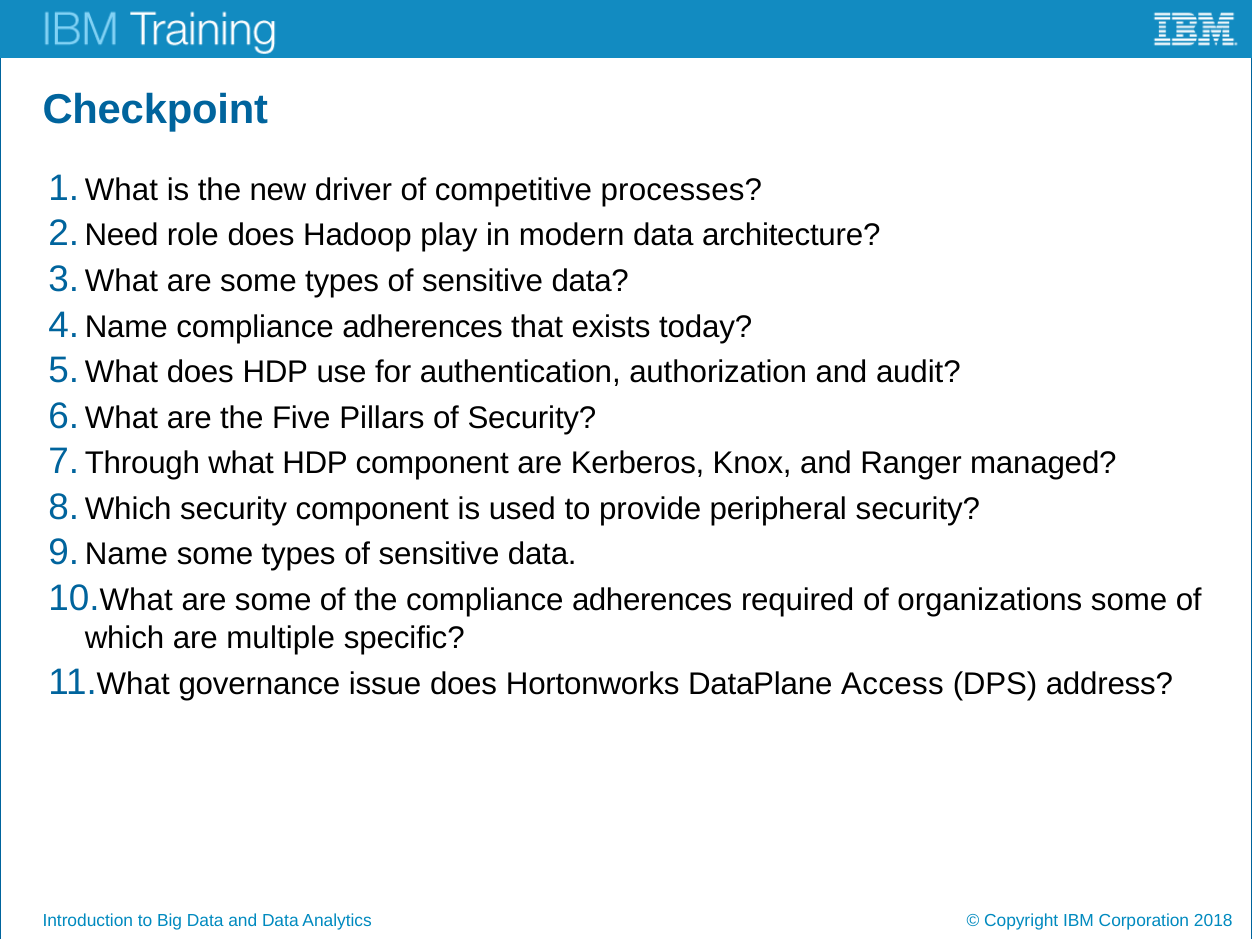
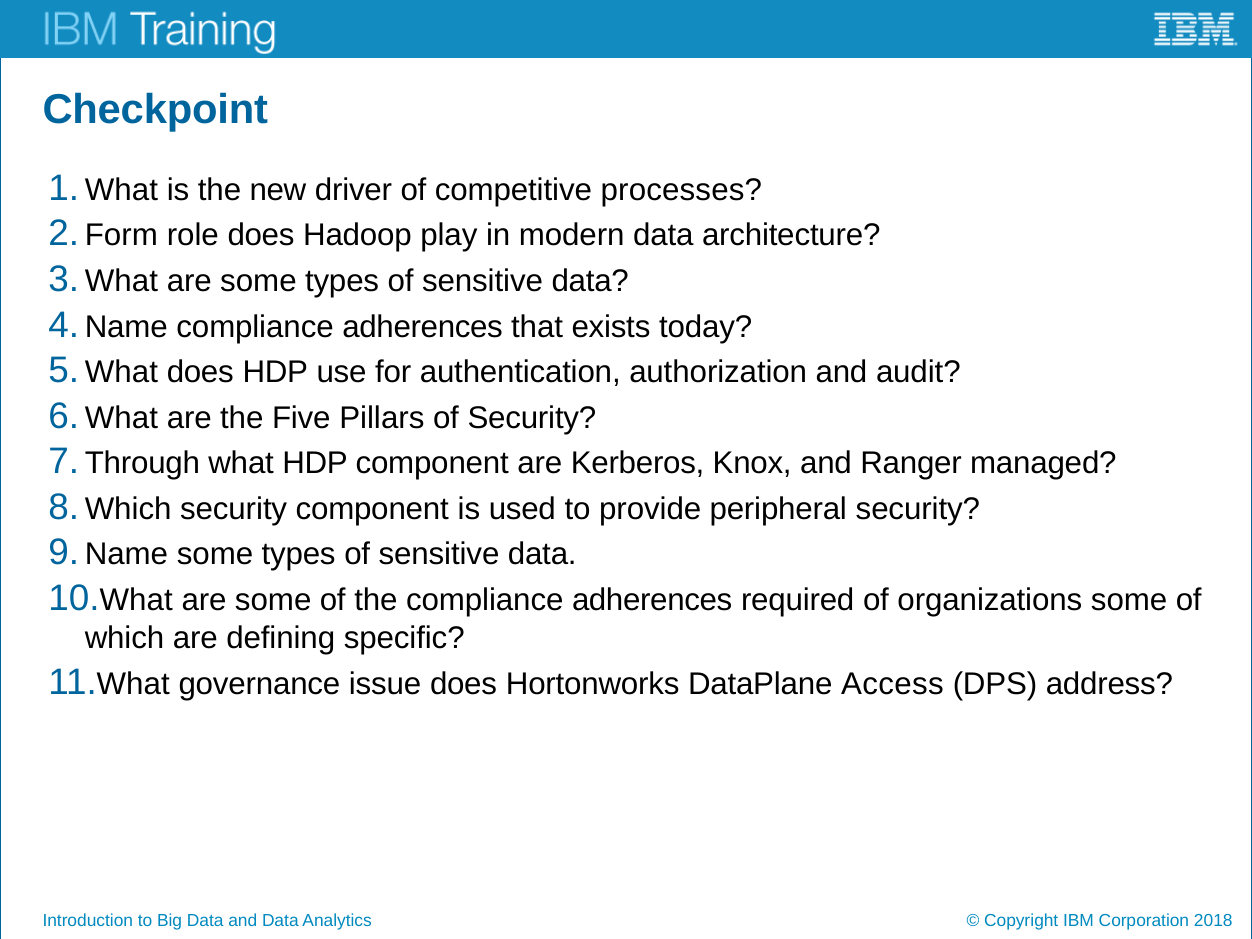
Need: Need -> Form
multiple: multiple -> defining
